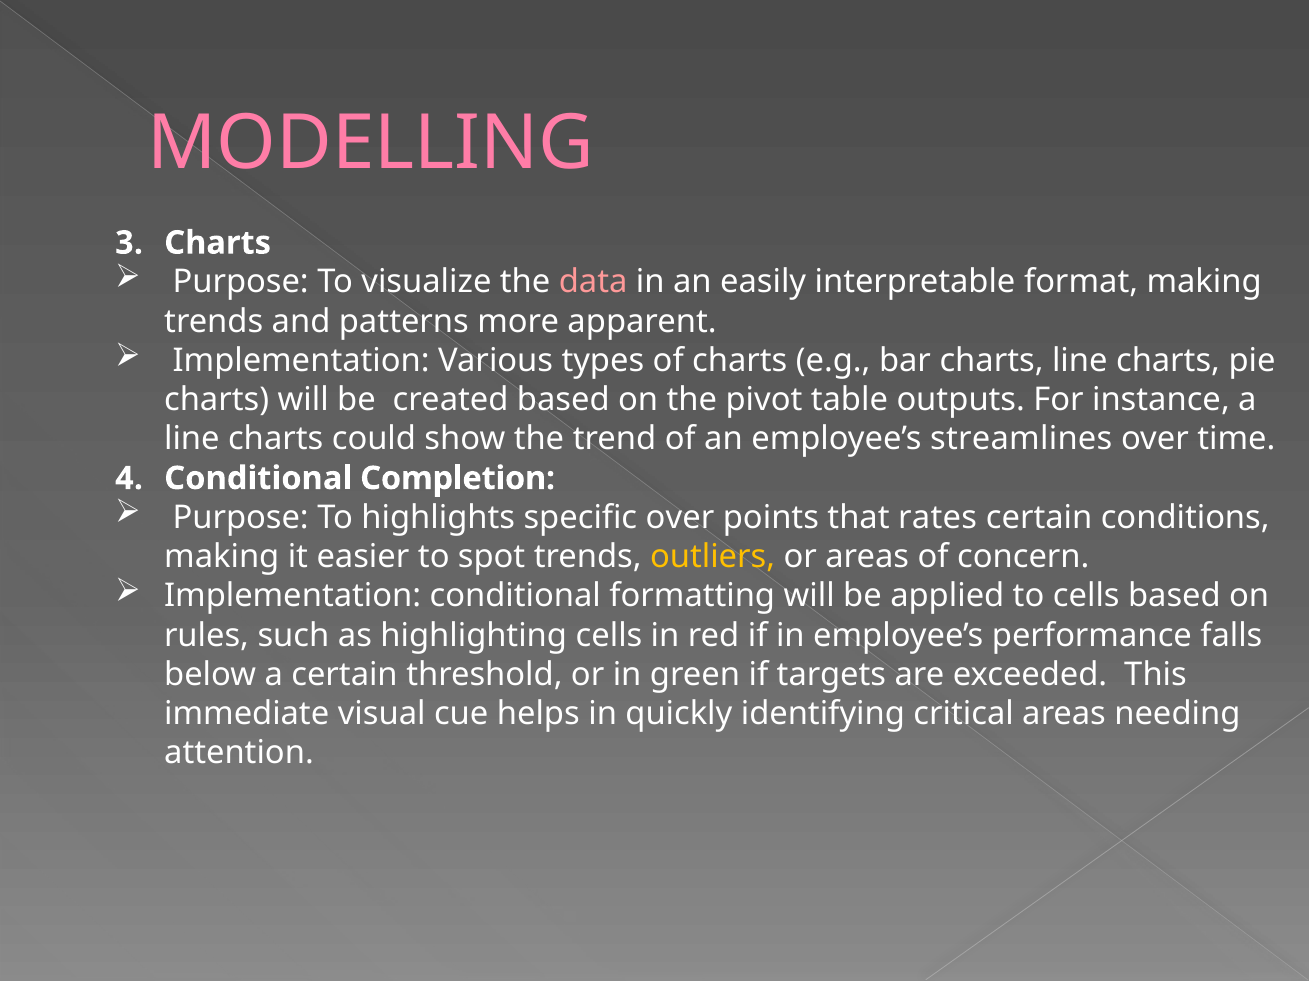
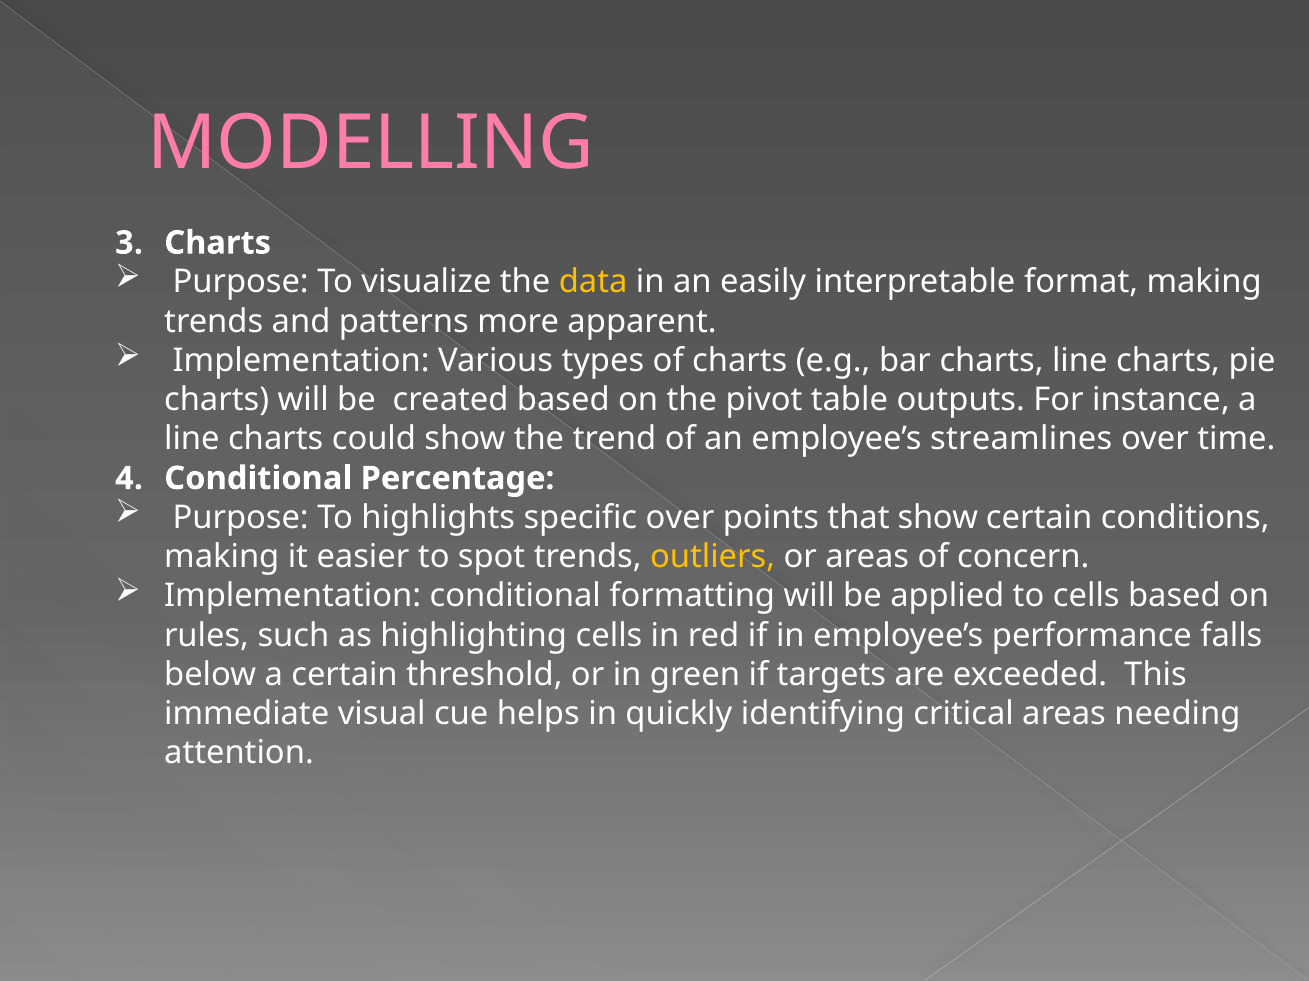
data colour: pink -> yellow
Completion: Completion -> Percentage
that rates: rates -> show
